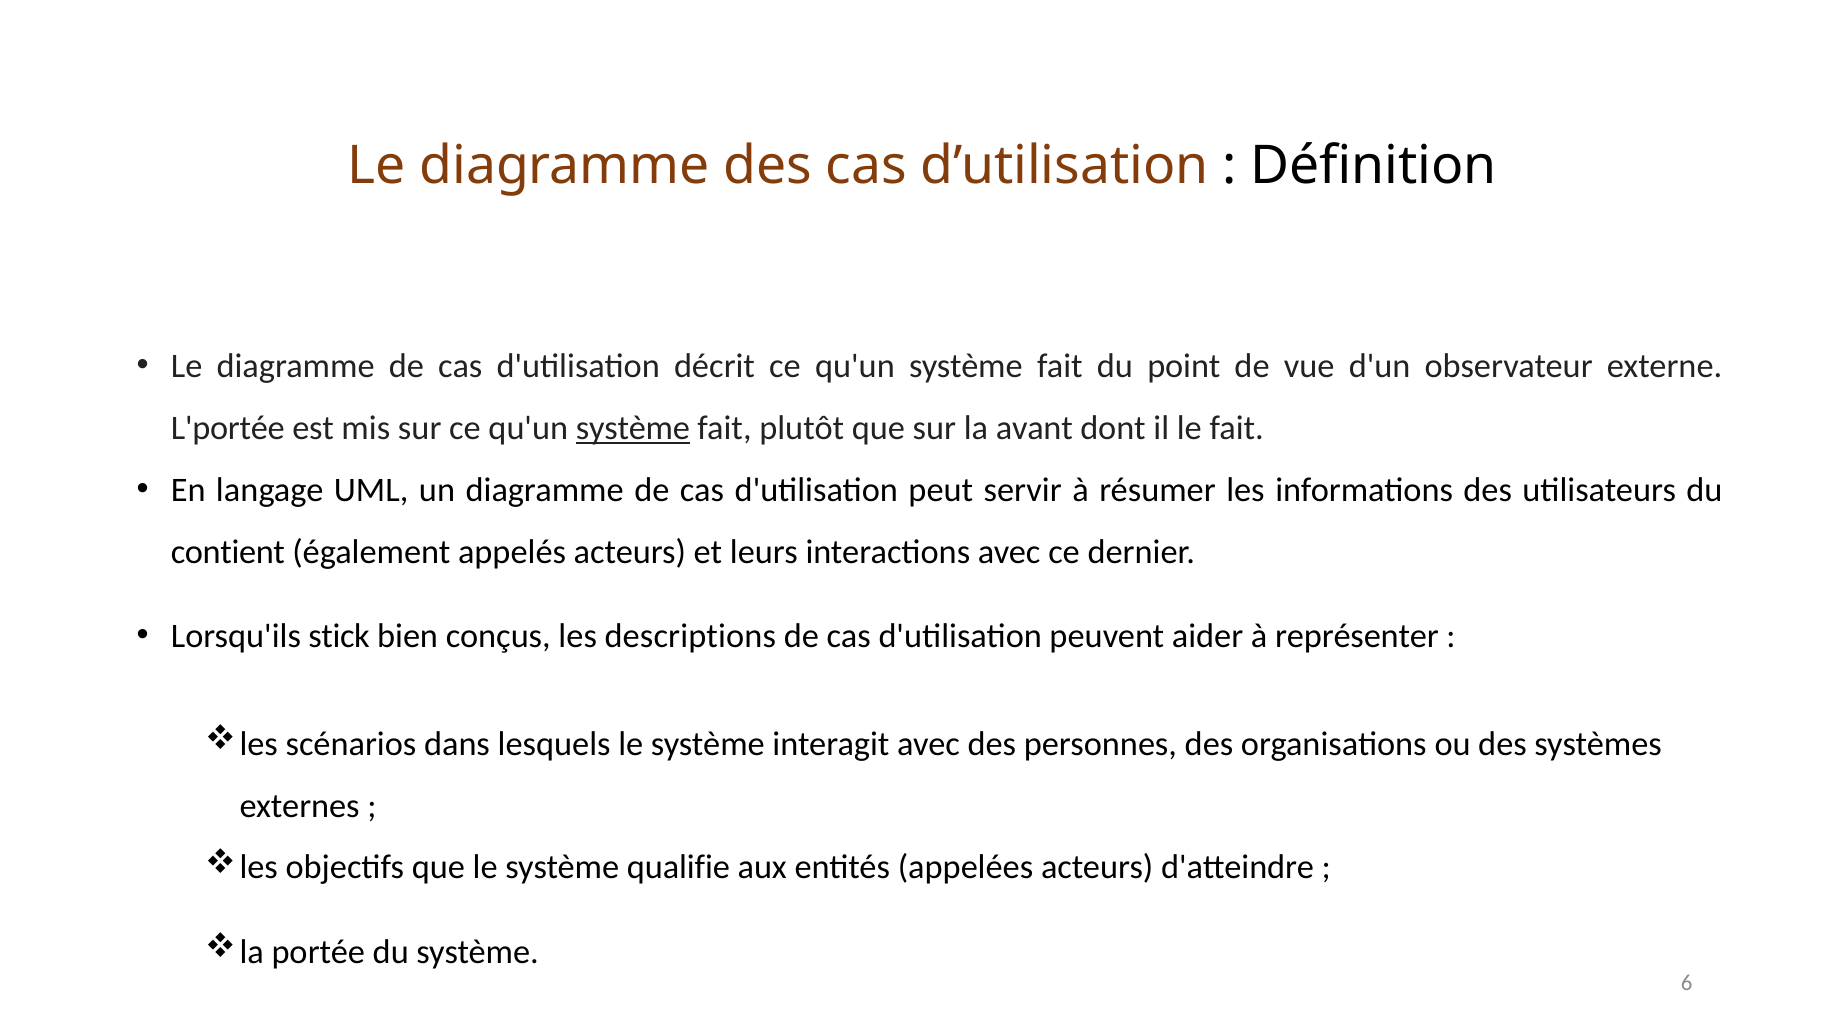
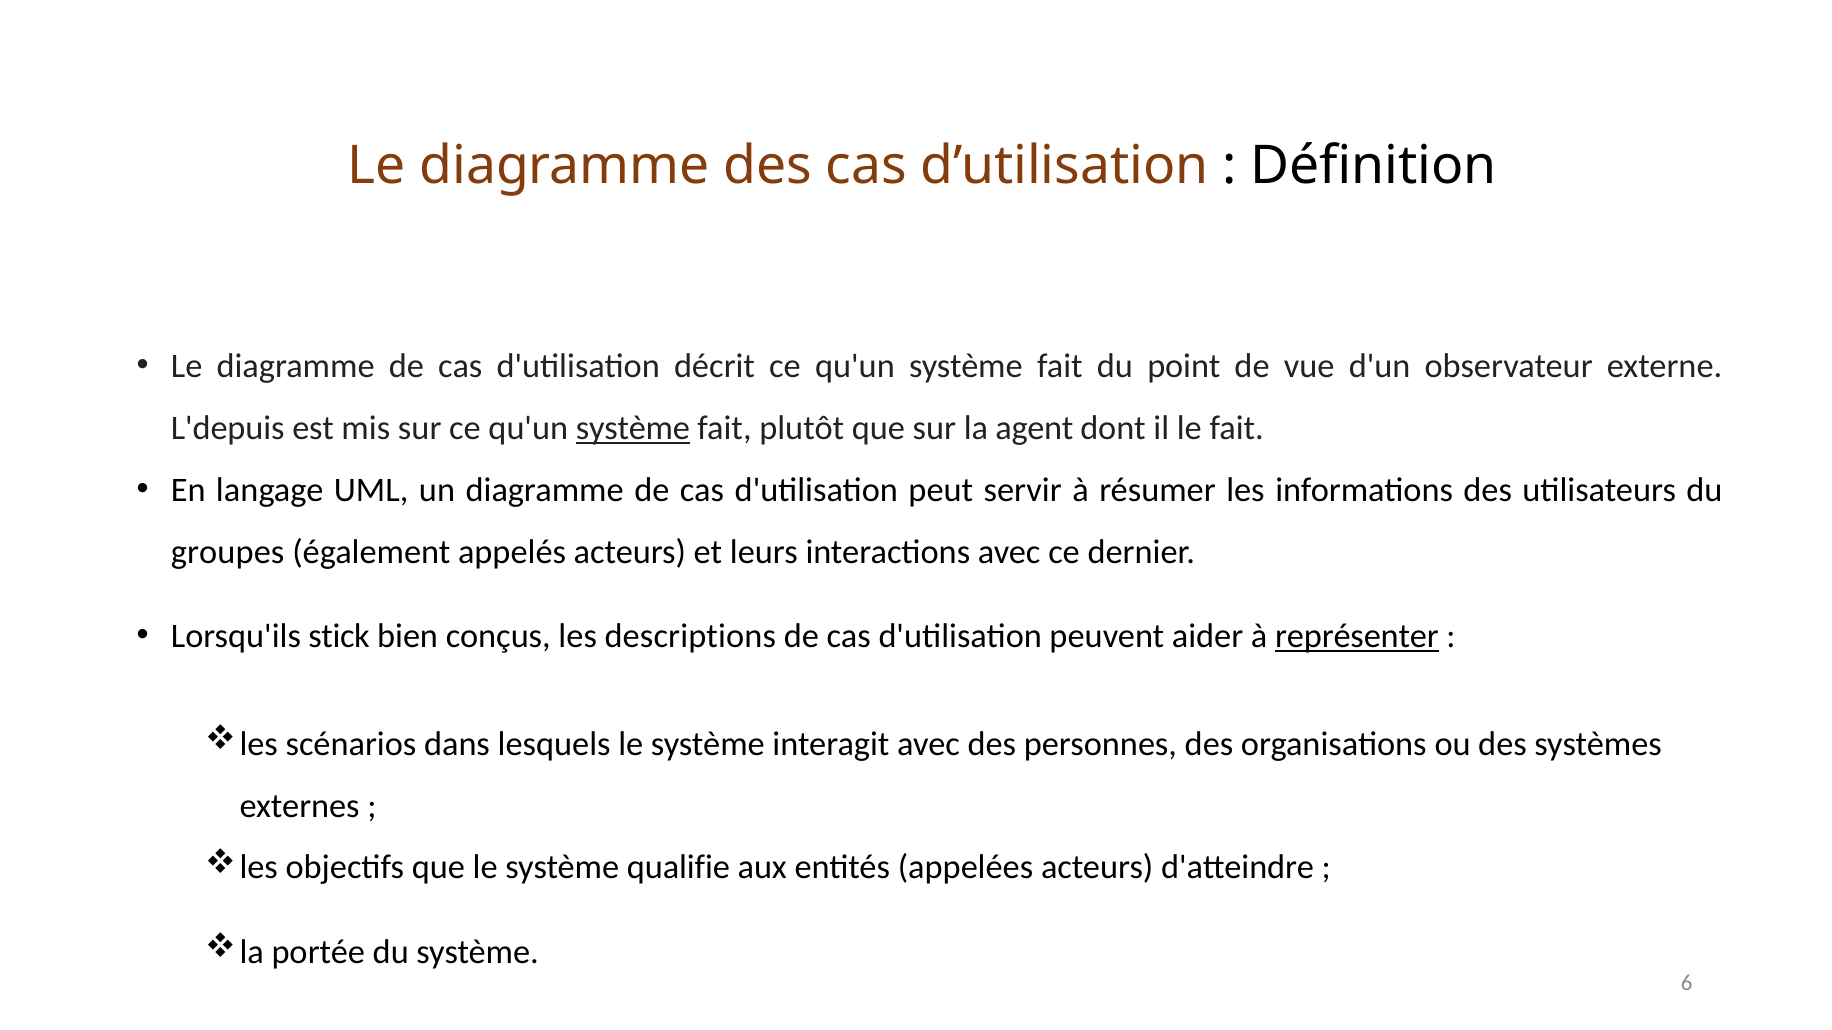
L'portée: L'portée -> L'depuis
avant: avant -> agent
contient: contient -> groupes
représenter underline: none -> present
